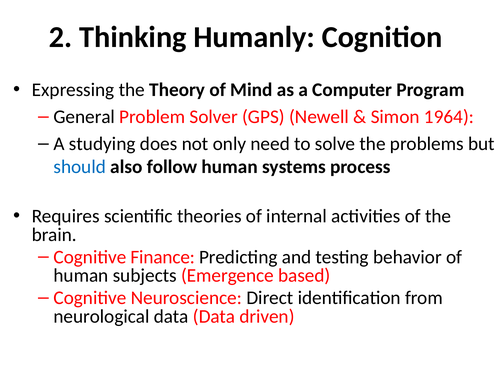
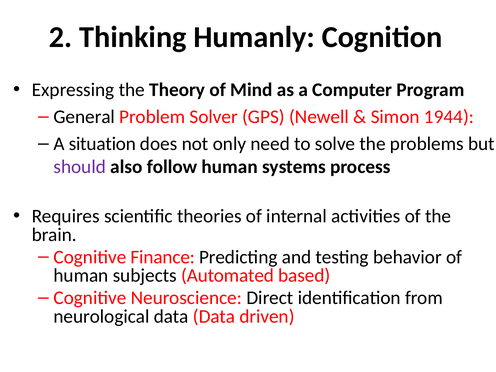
1964: 1964 -> 1944
studying: studying -> situation
should colour: blue -> purple
Emergence: Emergence -> Automated
